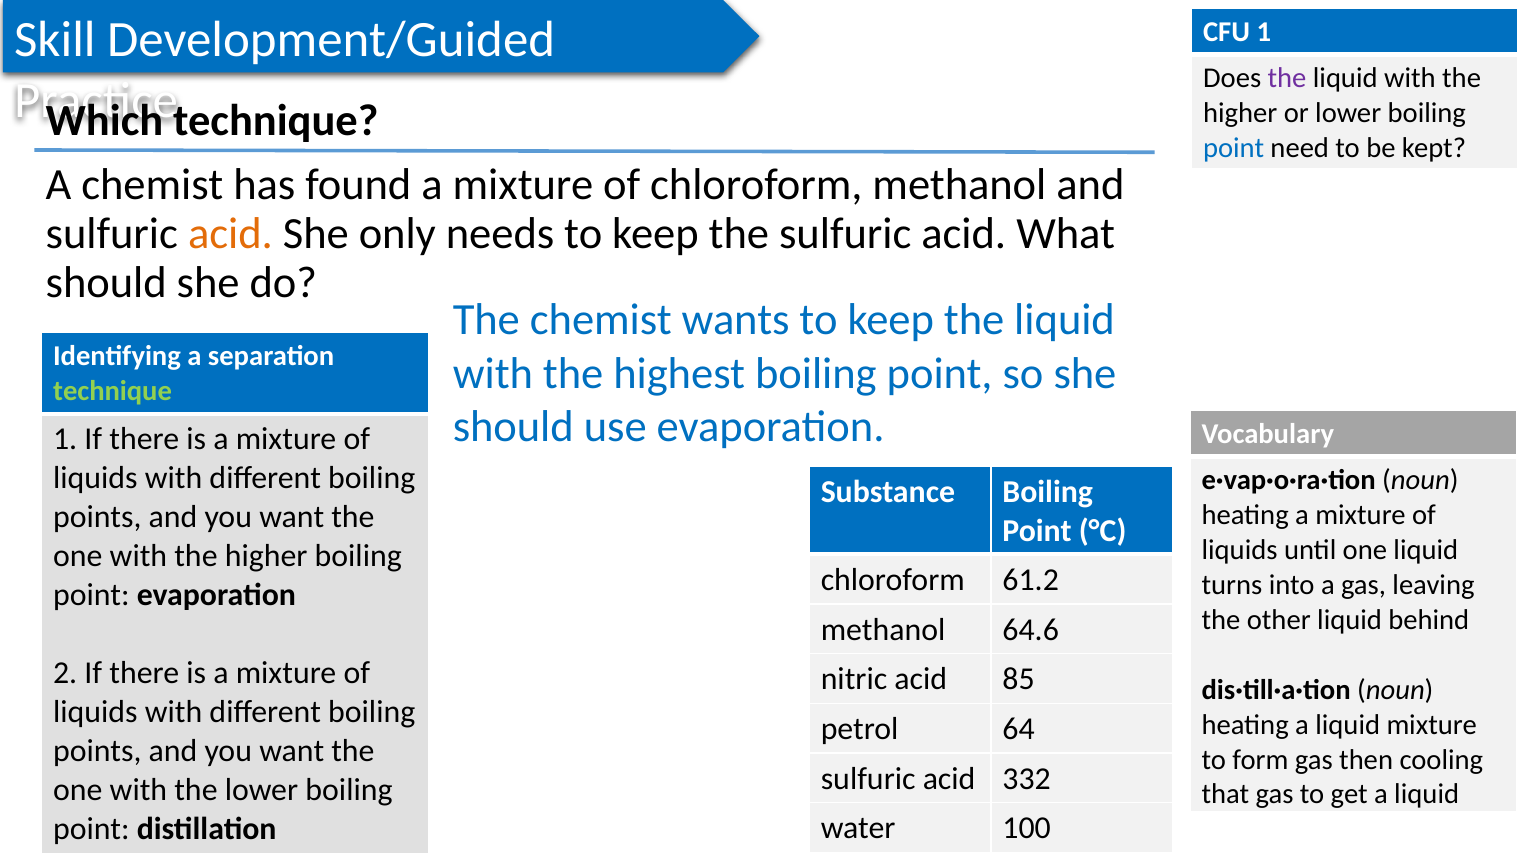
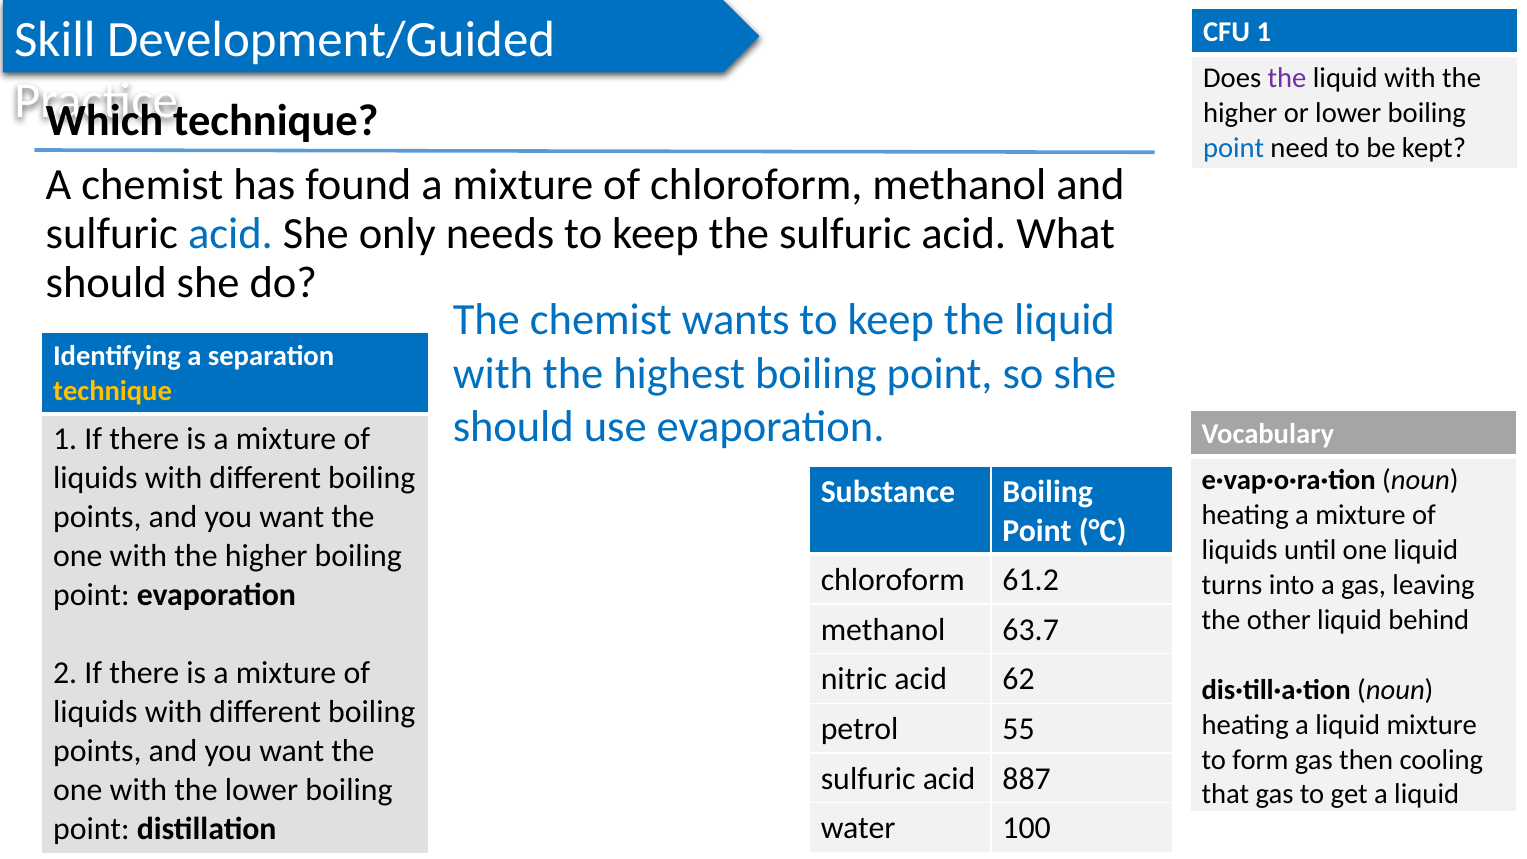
acid at (230, 234) colour: orange -> blue
technique at (113, 391) colour: light green -> yellow
64.6: 64.6 -> 63.7
85: 85 -> 62
64: 64 -> 55
332: 332 -> 887
